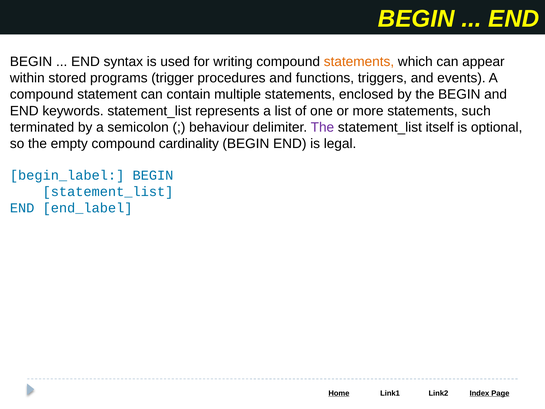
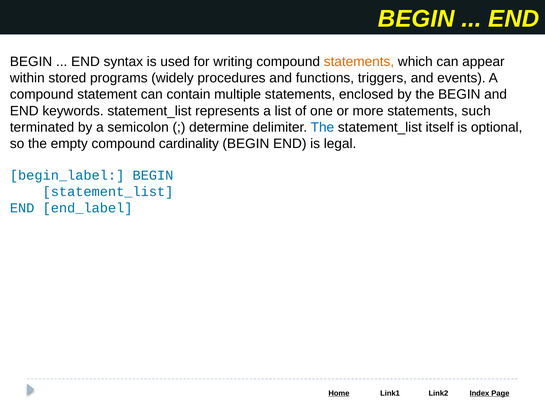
trigger: trigger -> widely
behaviour: behaviour -> determine
The at (322, 127) colour: purple -> blue
